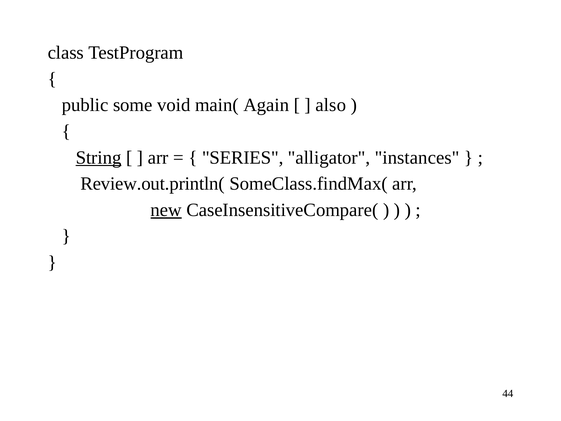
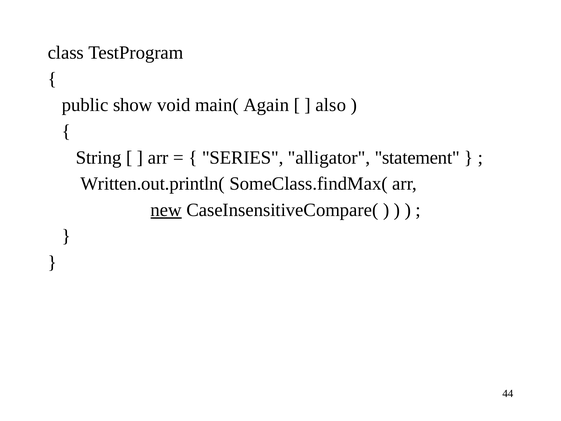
some: some -> show
String underline: present -> none
instances: instances -> statement
Review.out.println(: Review.out.println( -> Written.out.println(
